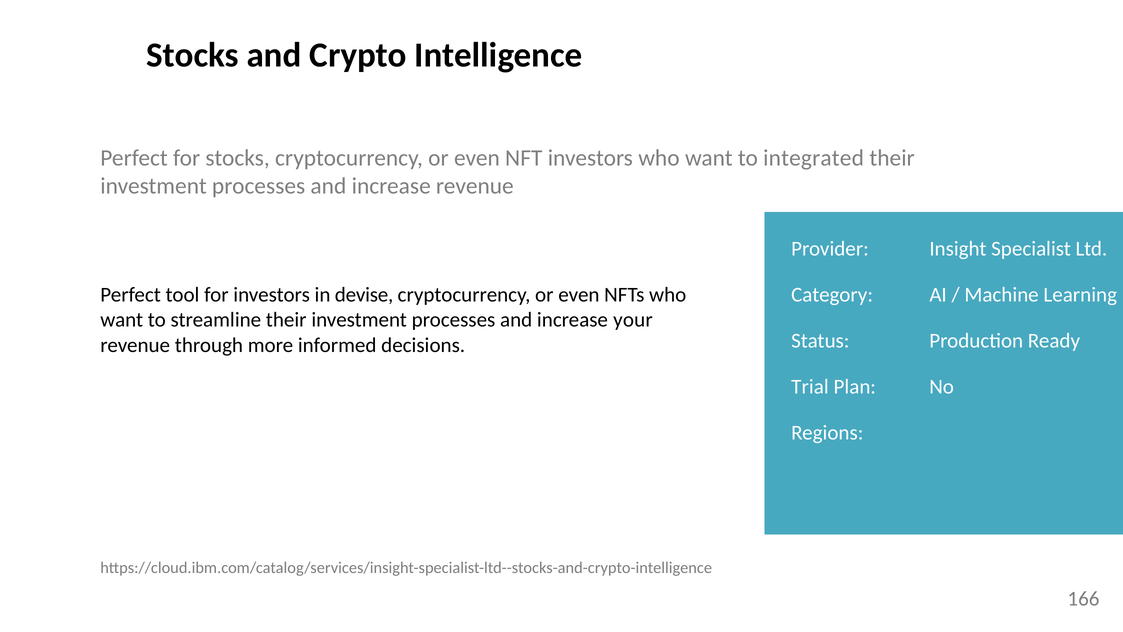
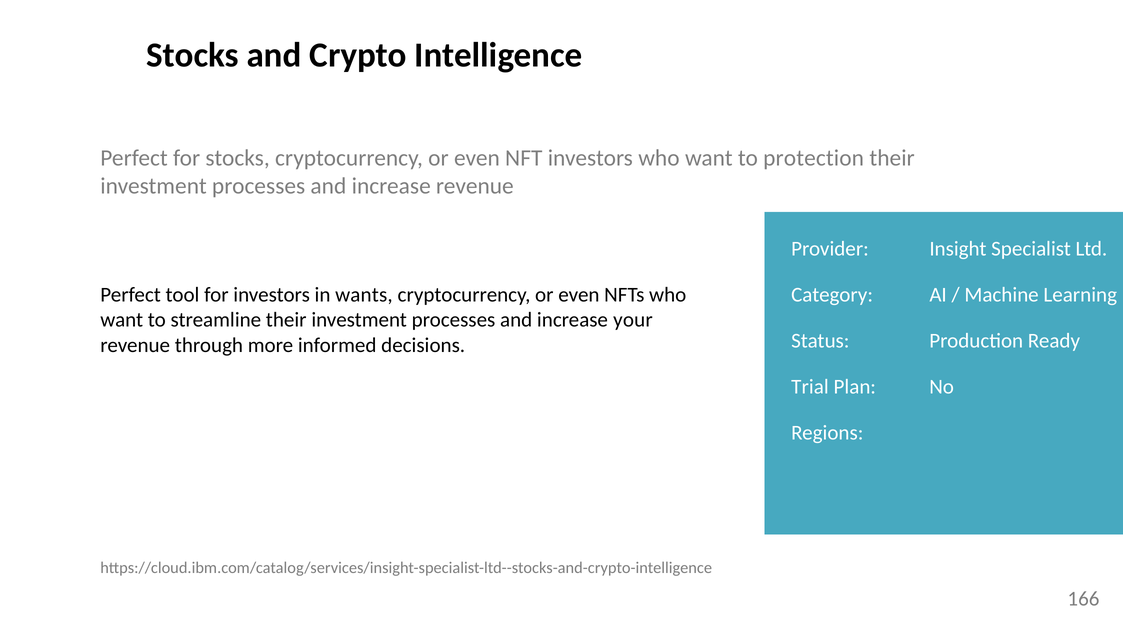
integrated: integrated -> protection
devise: devise -> wants
